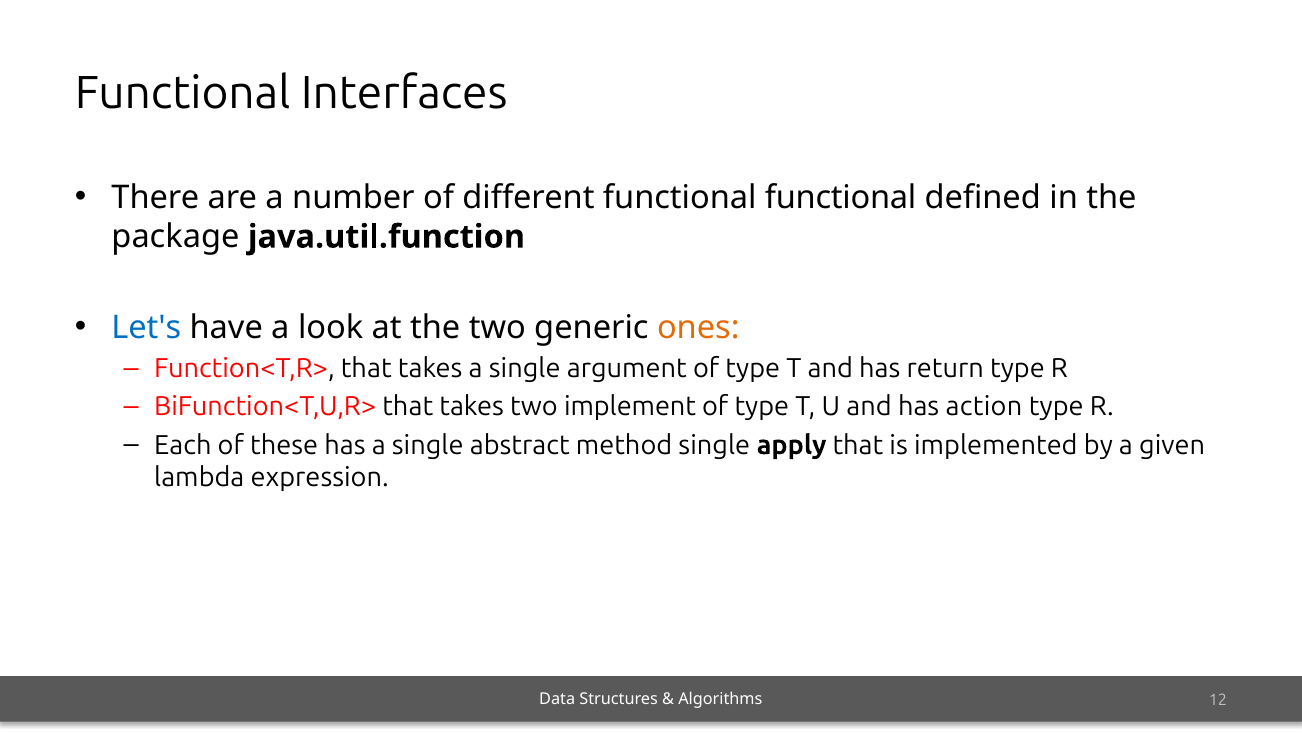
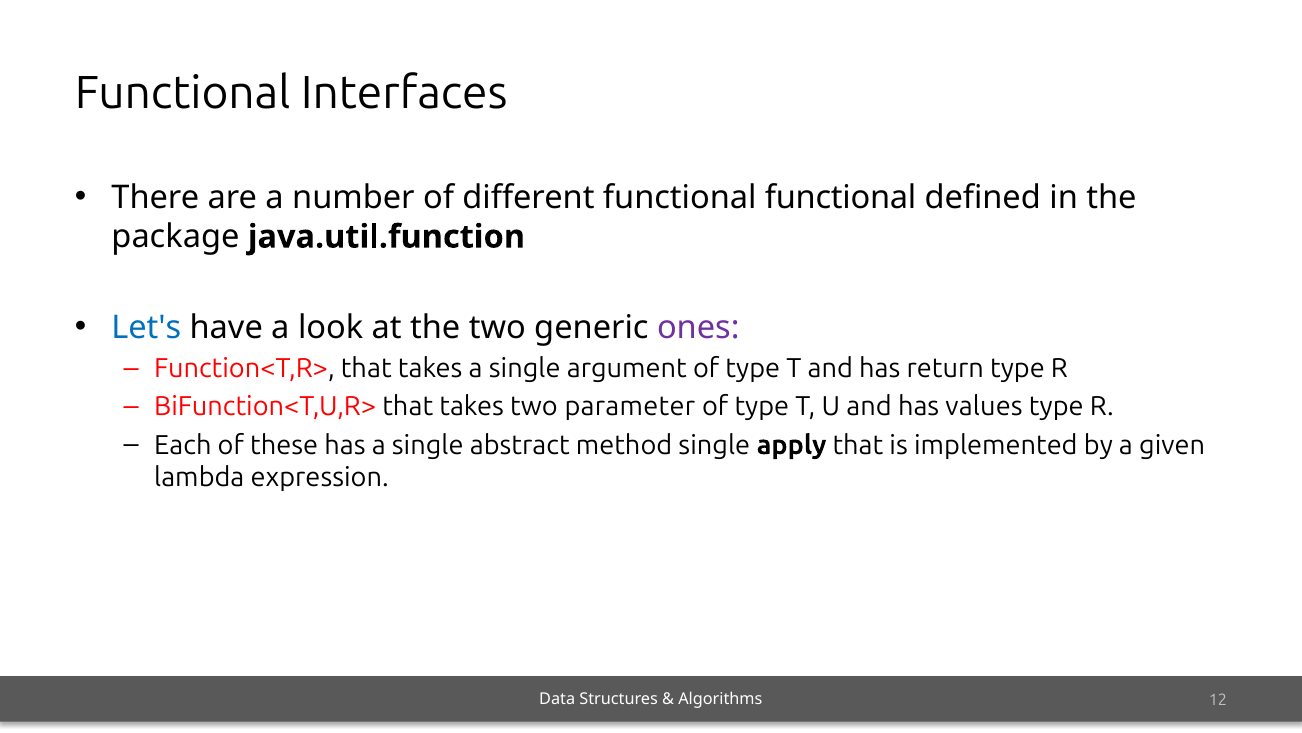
ones colour: orange -> purple
implement: implement -> parameter
action: action -> values
